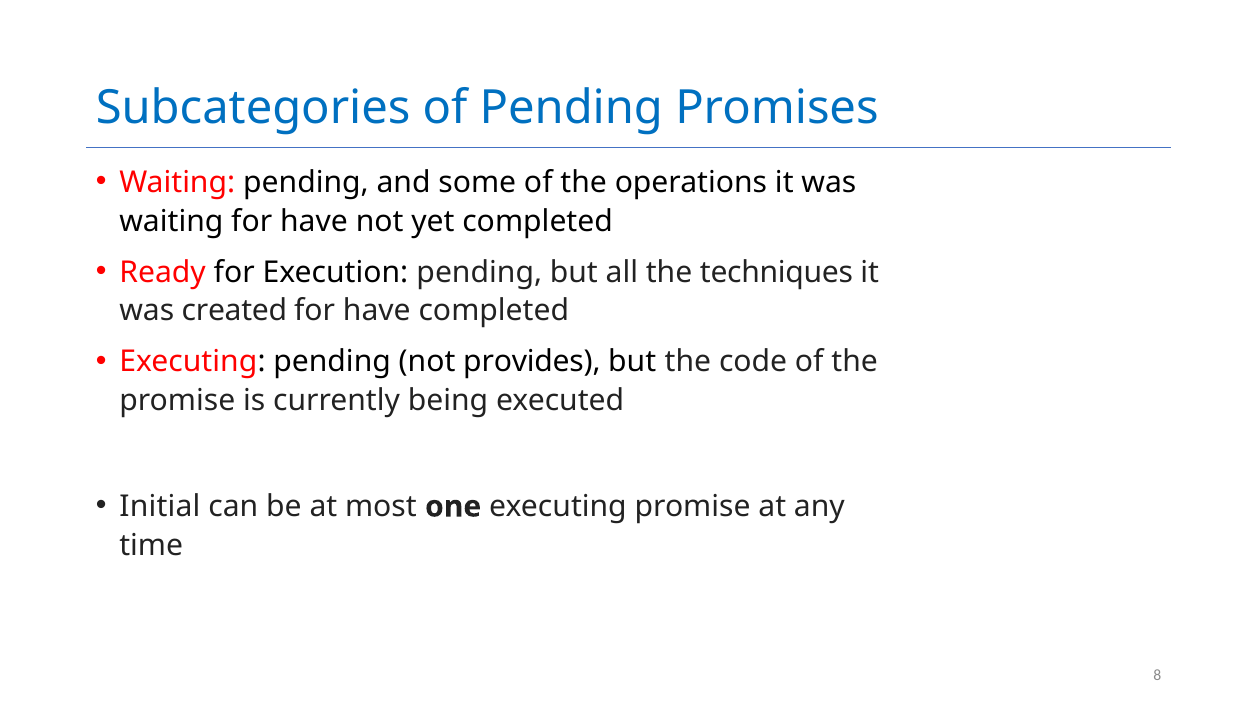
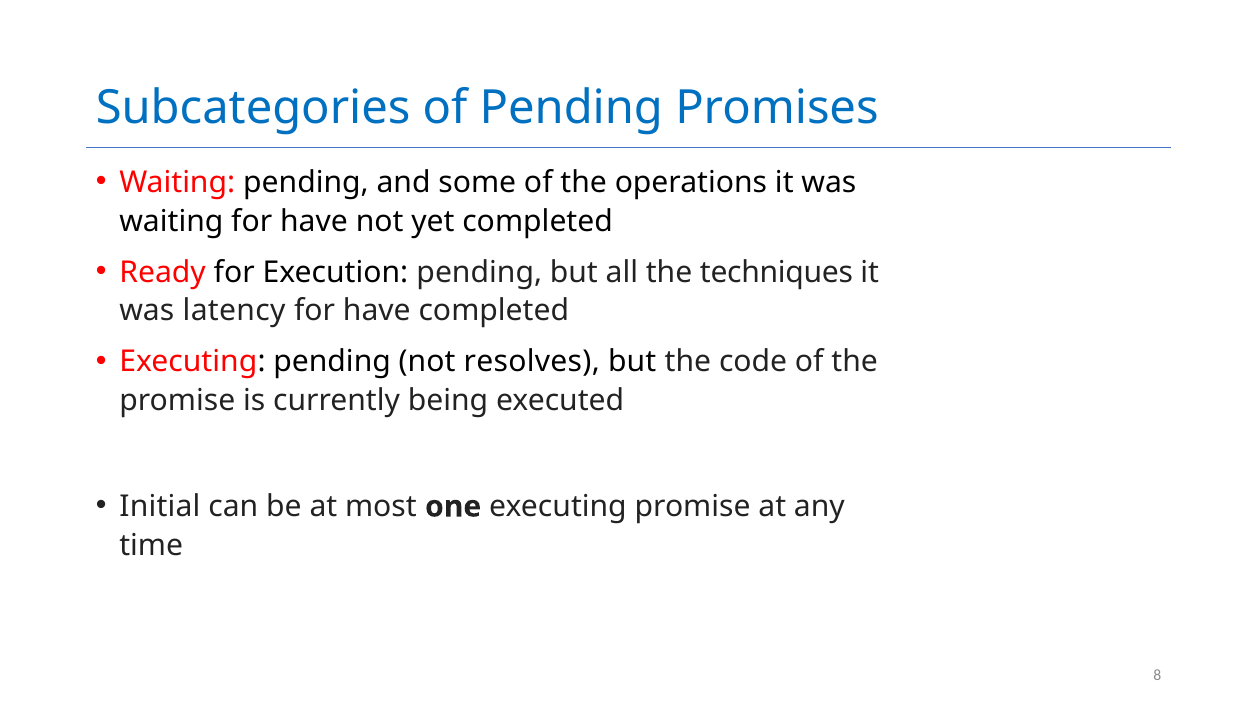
created: created -> latency
provides: provides -> resolves
